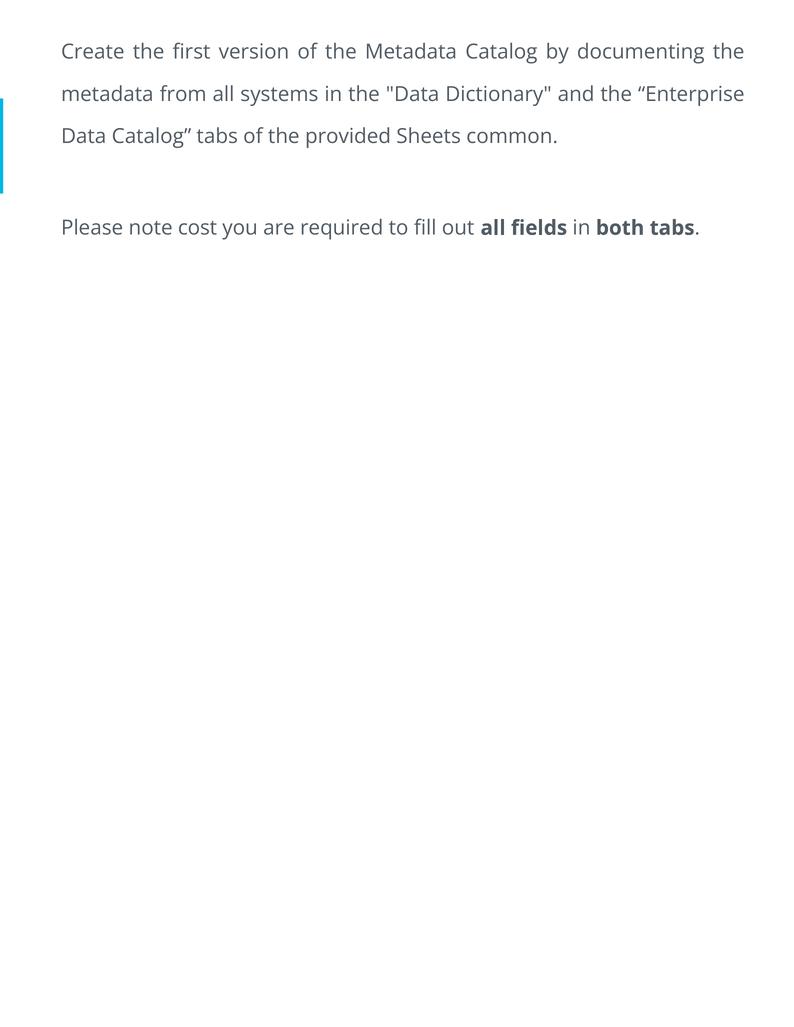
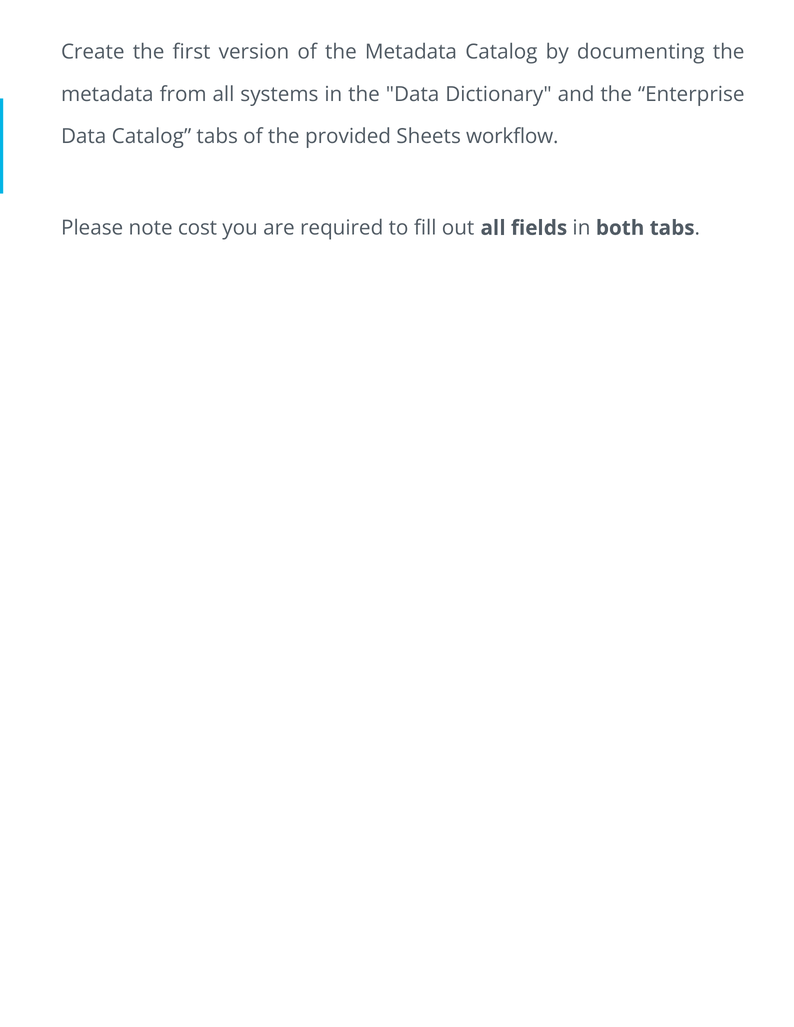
common: common -> workflow
